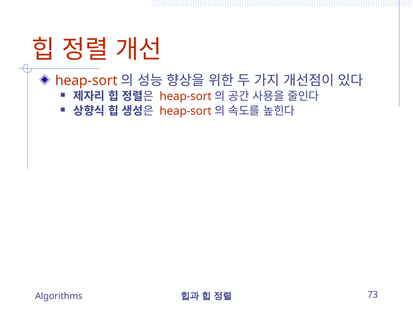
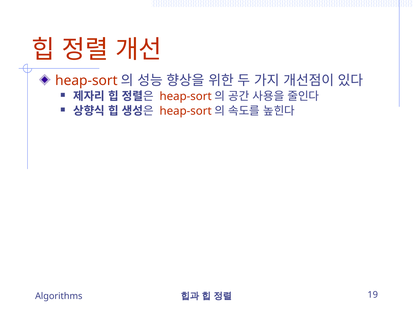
73: 73 -> 19
